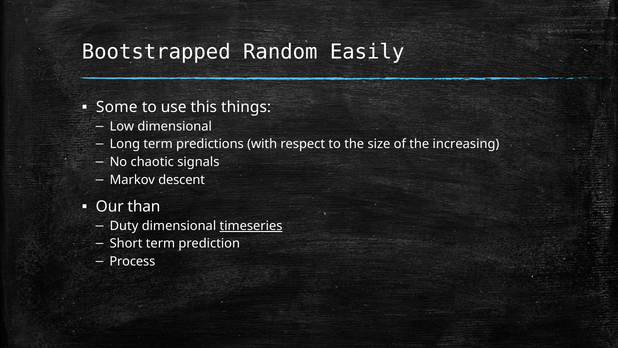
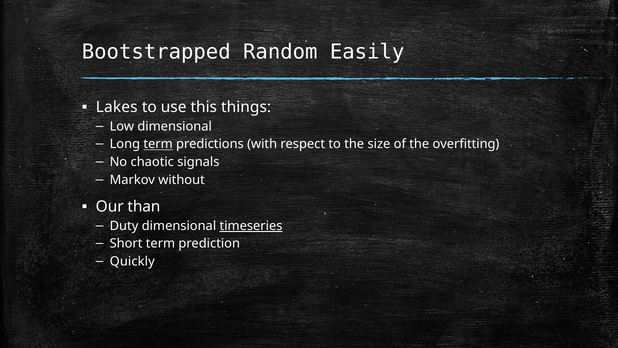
Some: Some -> Lakes
term at (158, 144) underline: none -> present
increasing: increasing -> overfitting
descent: descent -> without
Process: Process -> Quickly
